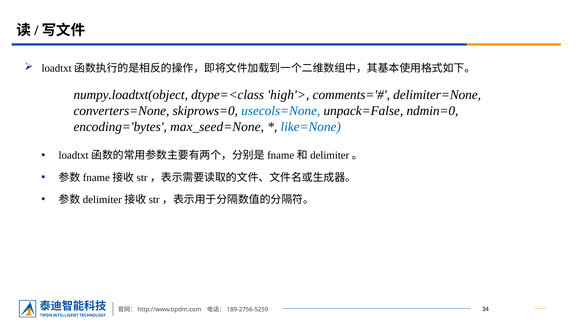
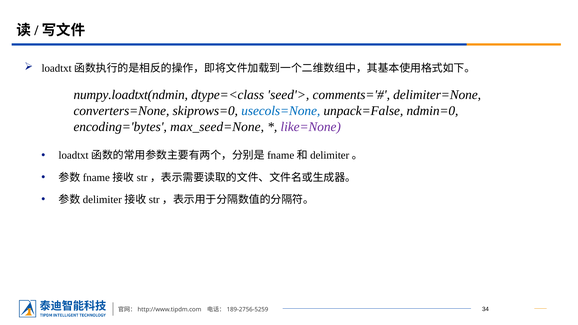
numpy.loadtxt(object: numpy.loadtxt(object -> numpy.loadtxt(ndmin
high'>: high'> -> seed'>
like=None colour: blue -> purple
